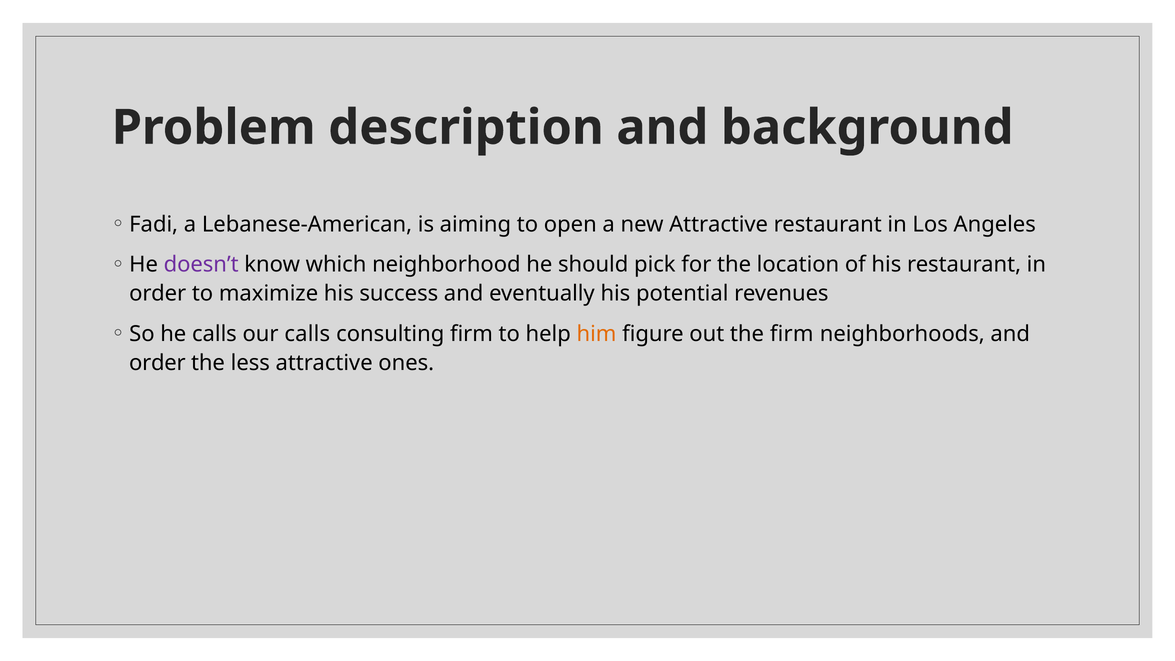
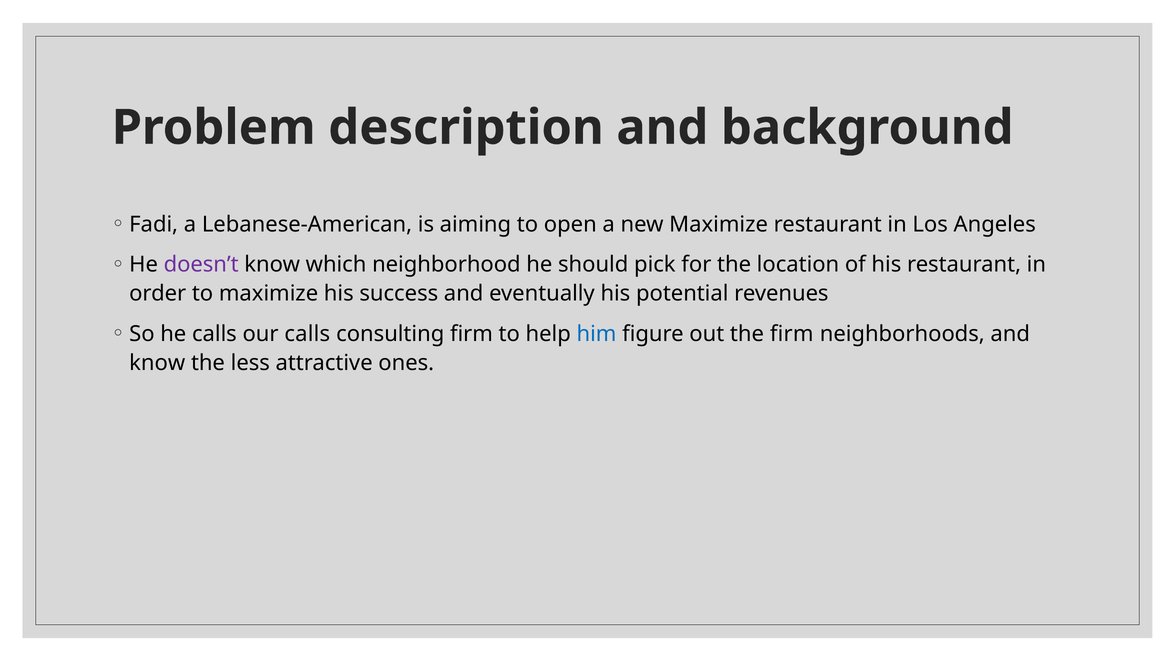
new Attractive: Attractive -> Maximize
him colour: orange -> blue
order at (157, 363): order -> know
